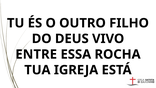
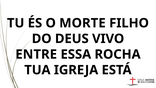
OUTRO: OUTRO -> MORTE
